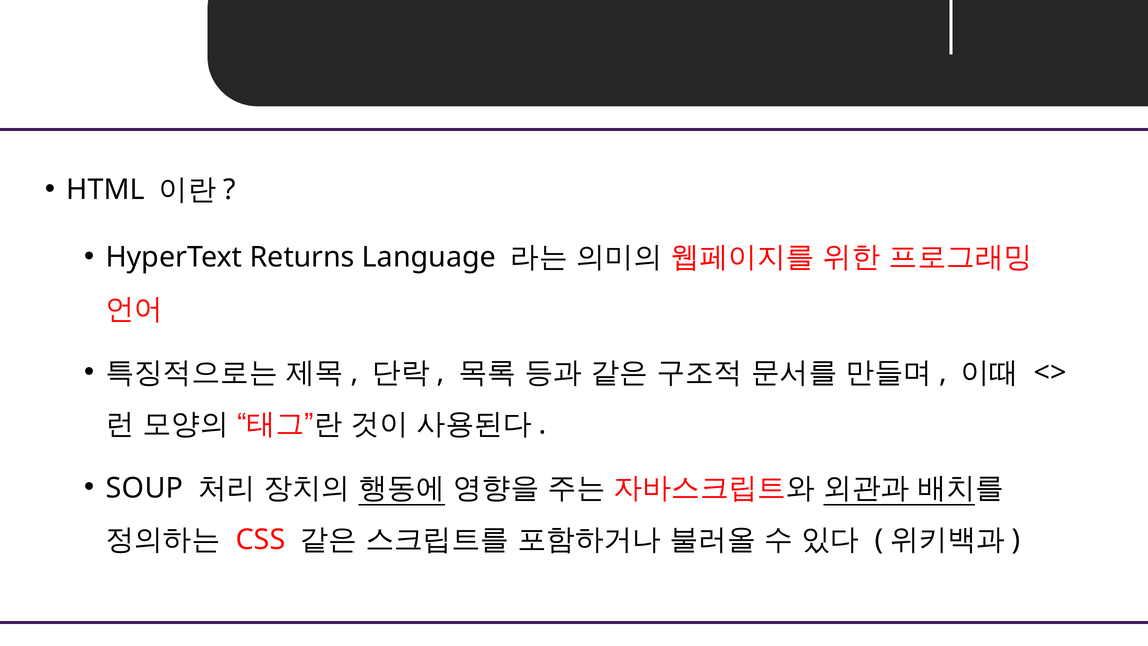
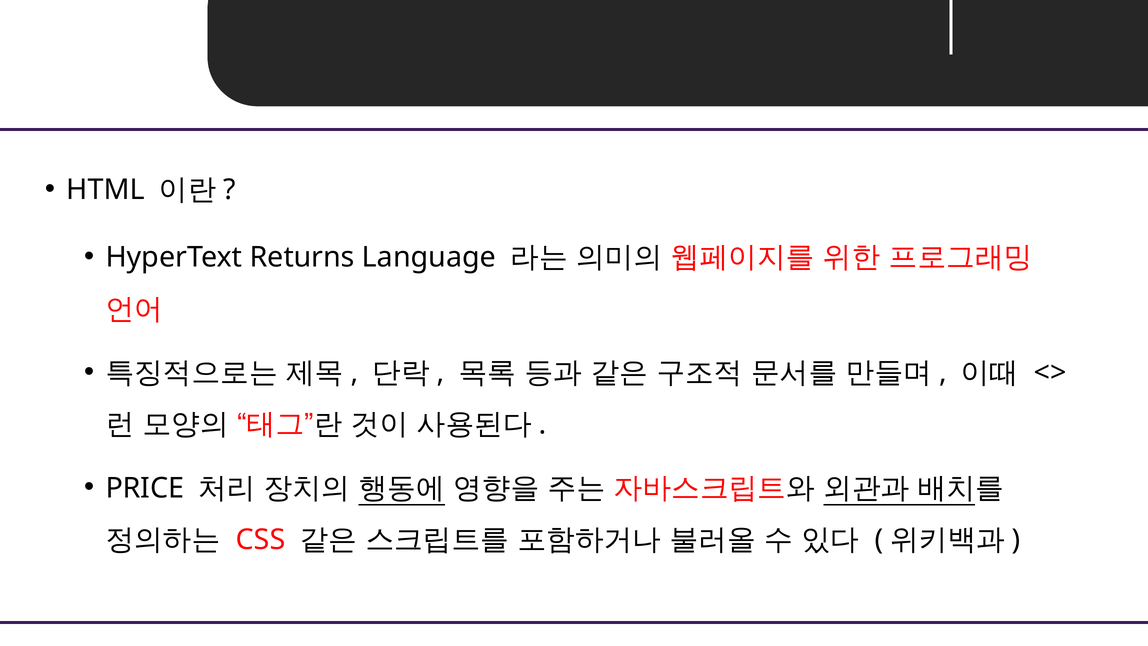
SOUP: SOUP -> PRICE
